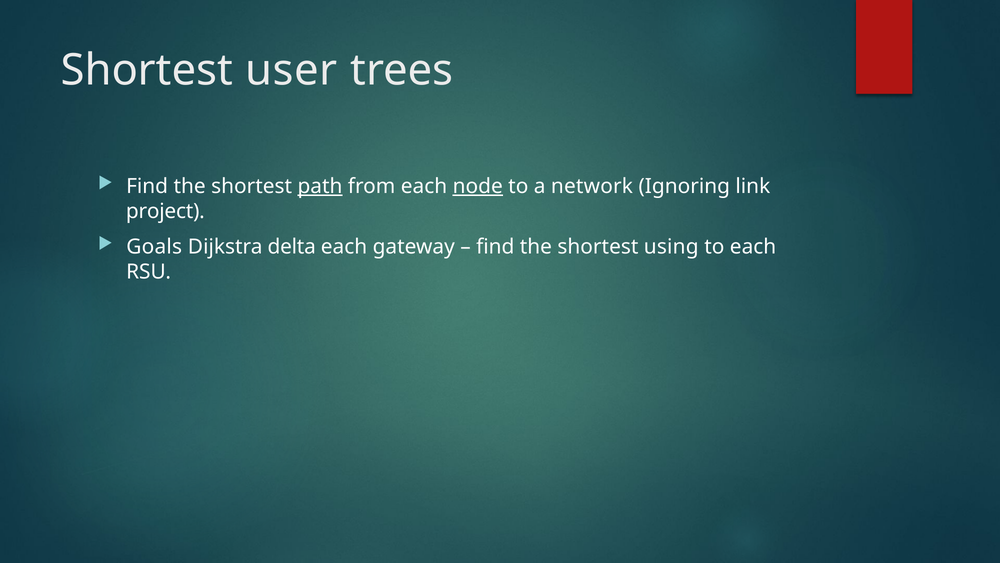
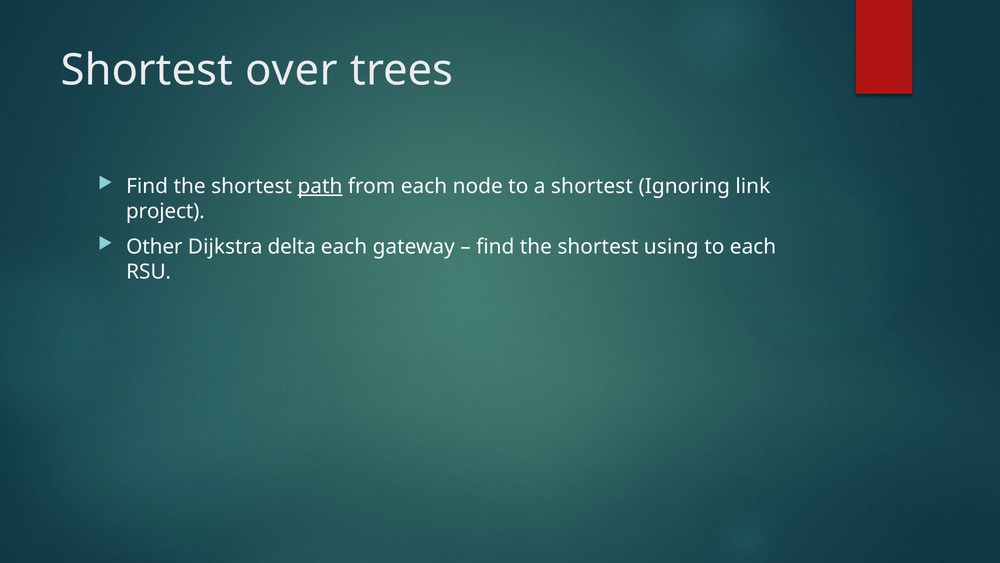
user: user -> over
node underline: present -> none
a network: network -> shortest
Goals: Goals -> Other
